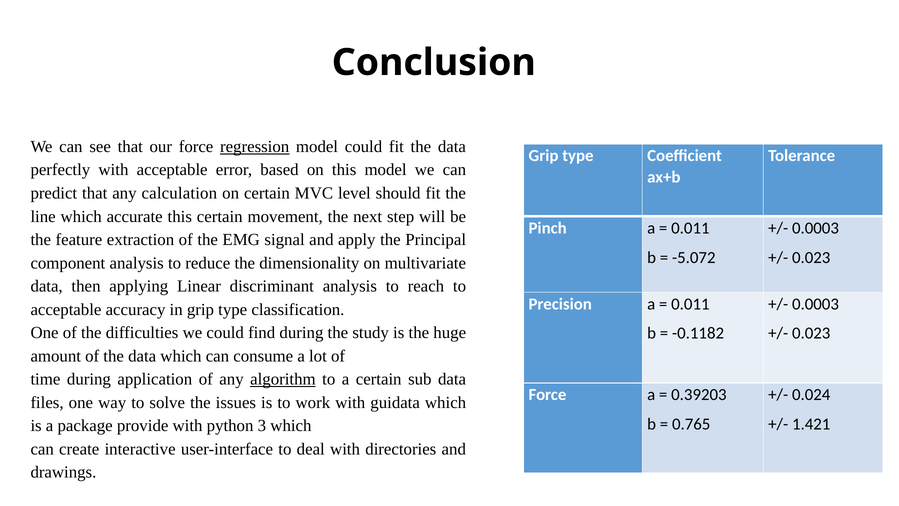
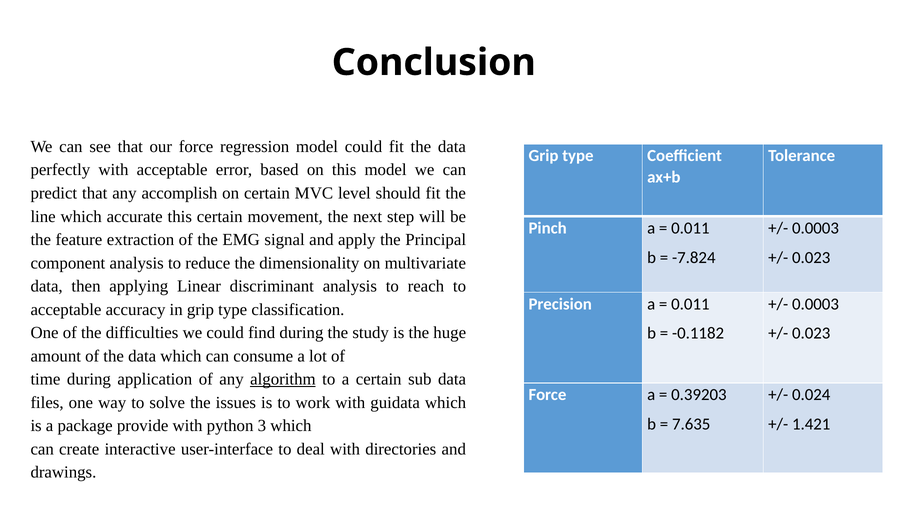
regression underline: present -> none
calculation: calculation -> accomplish
-5.072: -5.072 -> -7.824
0.765: 0.765 -> 7.635
